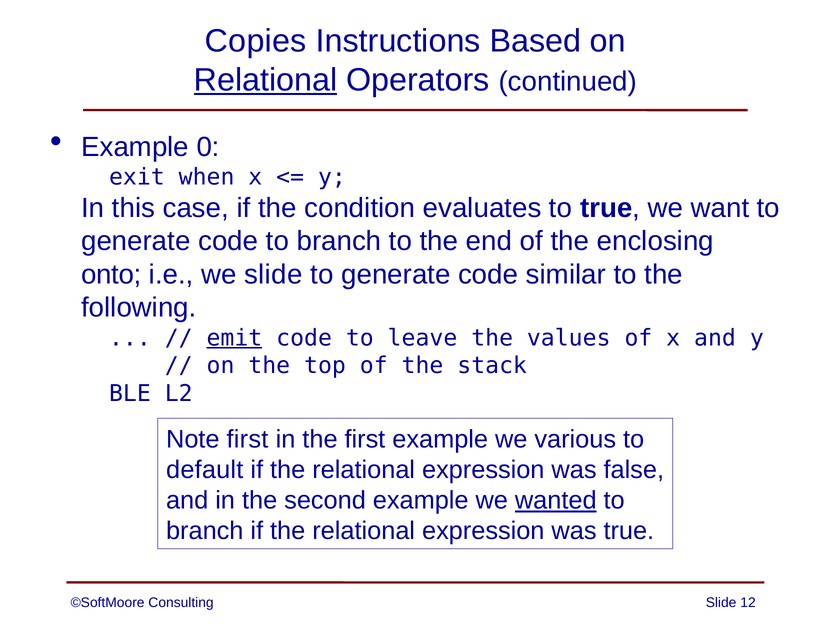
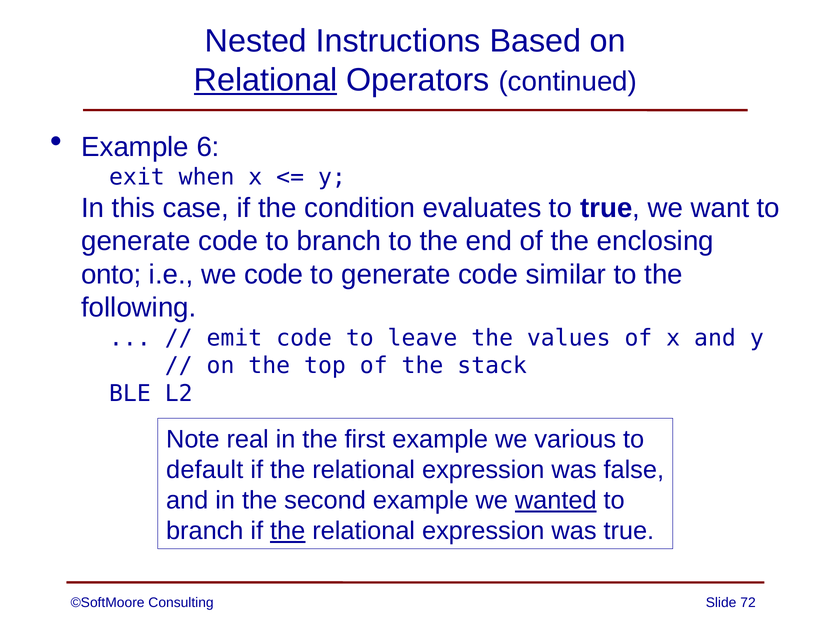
Copies: Copies -> Nested
0: 0 -> 6
we slide: slide -> code
emit underline: present -> none
Note first: first -> real
the at (288, 530) underline: none -> present
12: 12 -> 72
